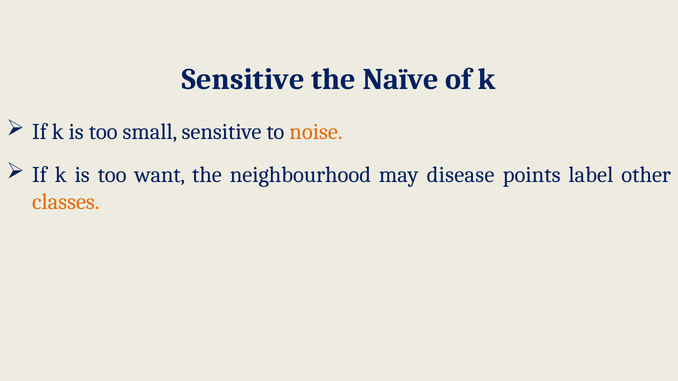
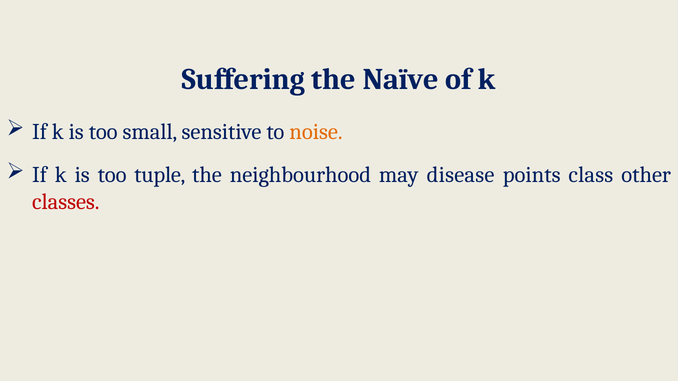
Sensitive at (243, 79): Sensitive -> Suffering
want: want -> tuple
label: label -> class
classes colour: orange -> red
